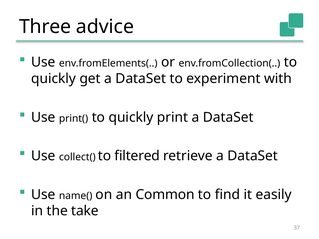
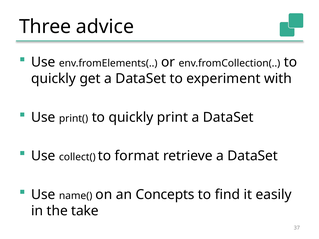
filtered: filtered -> format
Common: Common -> Concepts
